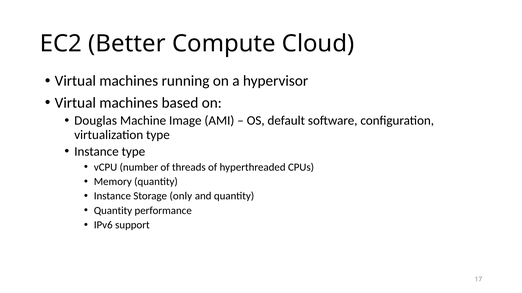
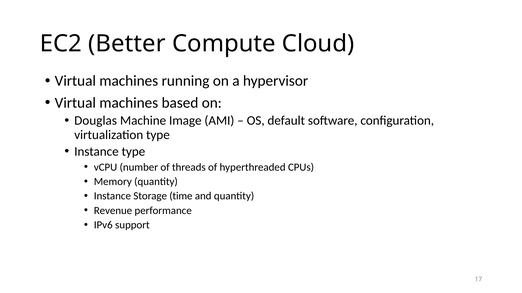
only: only -> time
Quantity at (113, 211): Quantity -> Revenue
